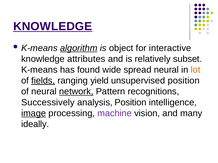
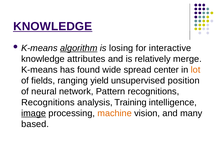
object: object -> losing
subset: subset -> merge
spread neural: neural -> center
fields underline: present -> none
network underline: present -> none
Successively at (48, 103): Successively -> Recognitions
analysis Position: Position -> Training
machine colour: purple -> orange
ideally: ideally -> based
